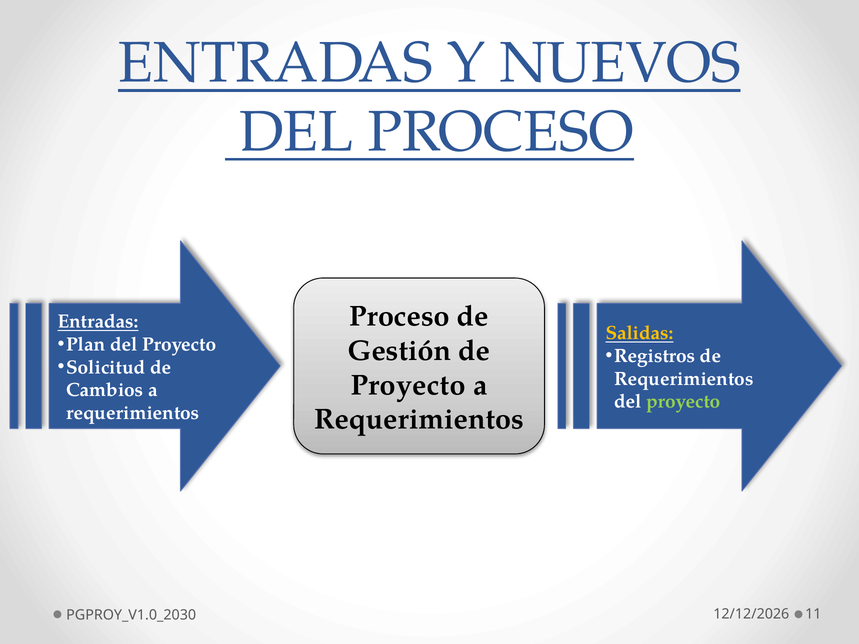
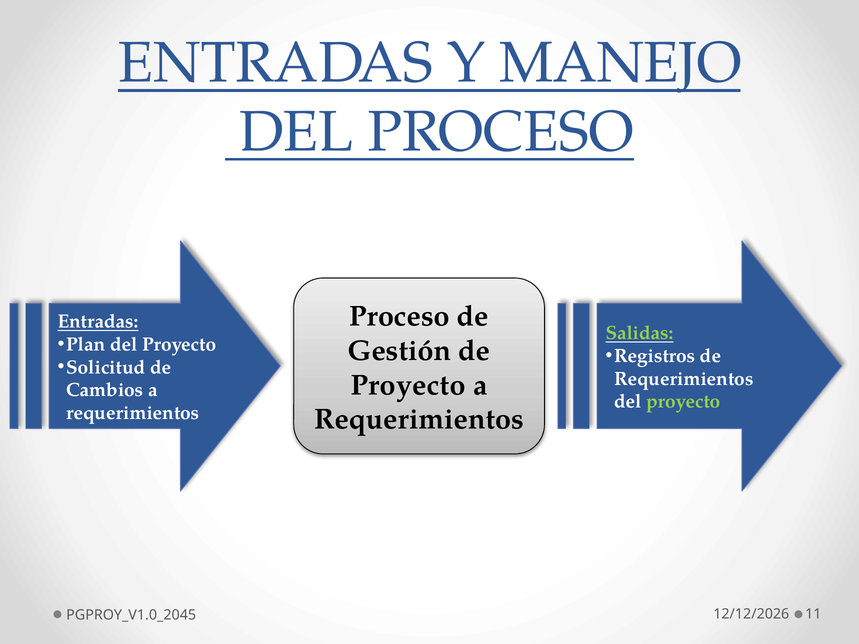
NUEVOS: NUEVOS -> MANEJO
Salidas colour: yellow -> light green
PGPROY_V1.0_2030: PGPROY_V1.0_2030 -> PGPROY_V1.0_2045
